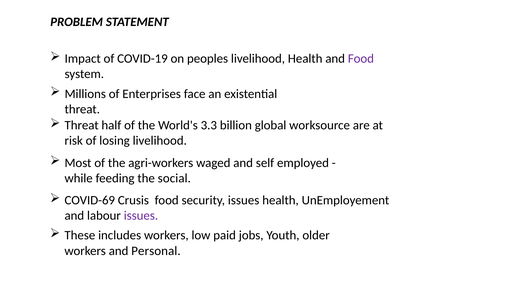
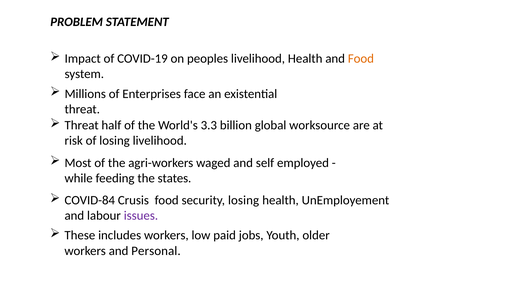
Food at (361, 59) colour: purple -> orange
social: social -> states
COVID-69: COVID-69 -> COVID-84
security issues: issues -> losing
